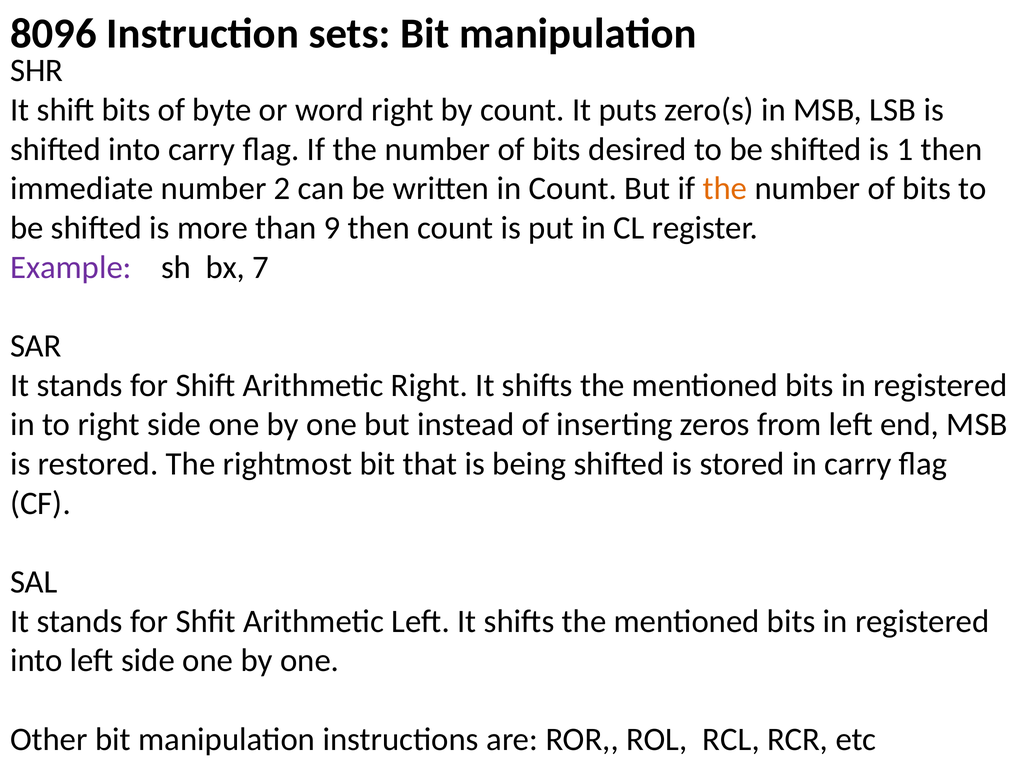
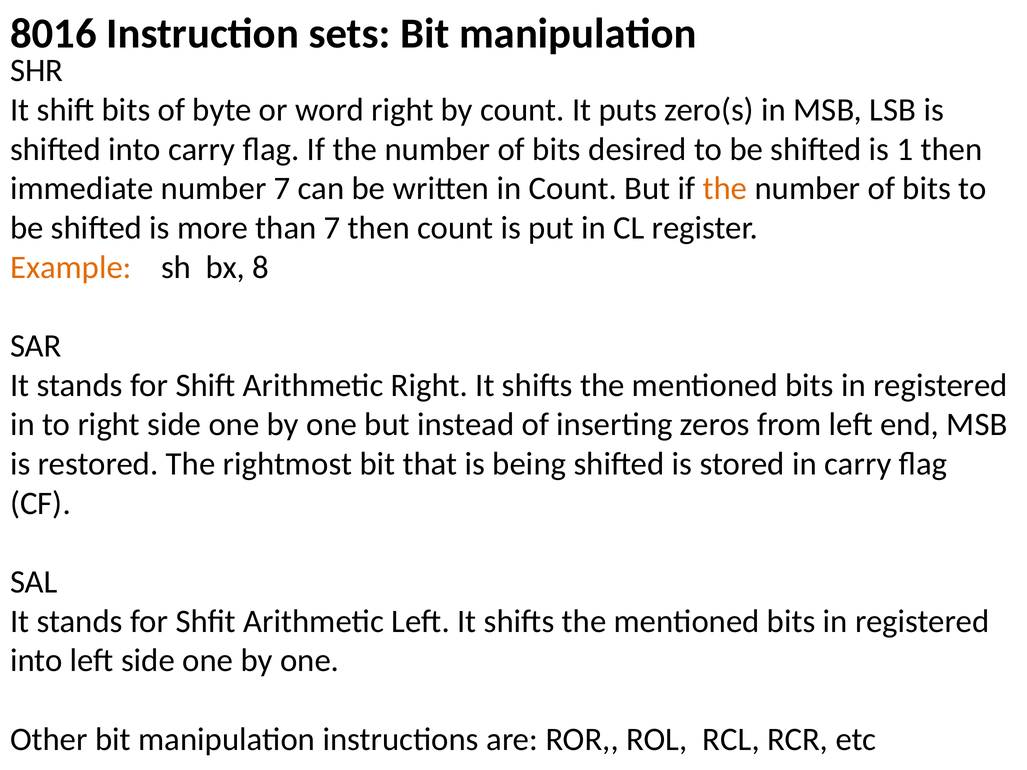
8096: 8096 -> 8016
number 2: 2 -> 7
than 9: 9 -> 7
Example colour: purple -> orange
7: 7 -> 8
